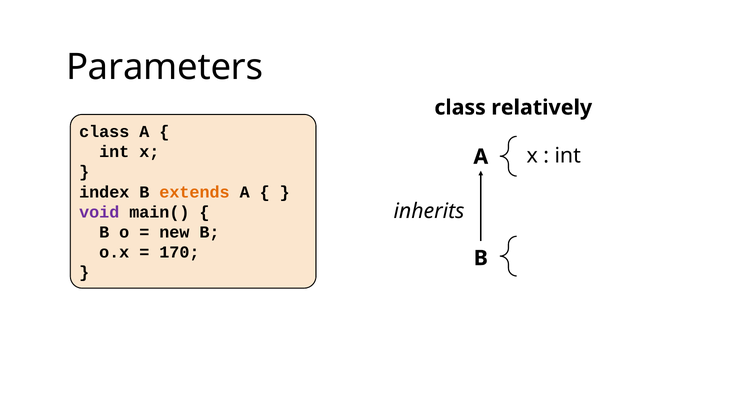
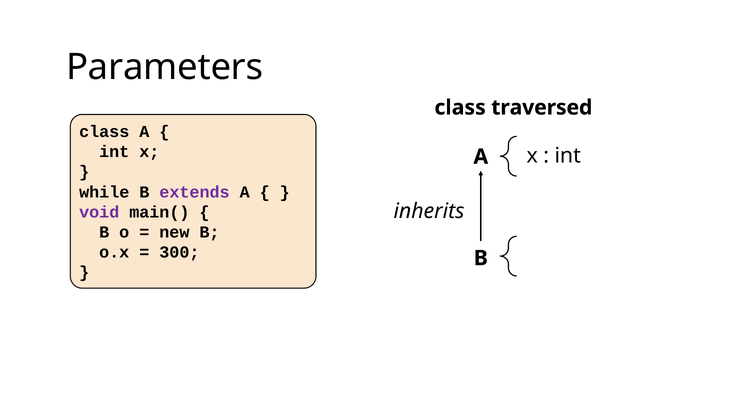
relatively: relatively -> traversed
index: index -> while
extends colour: orange -> purple
170: 170 -> 300
